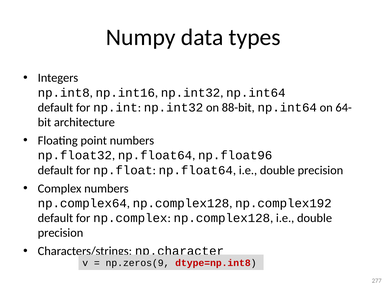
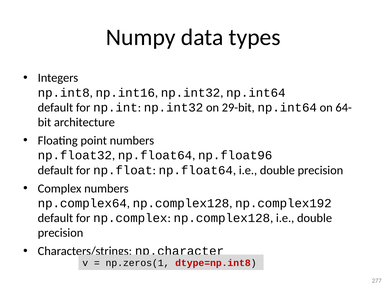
88-bit: 88-bit -> 29-bit
np.zeros(9: np.zeros(9 -> np.zeros(1
